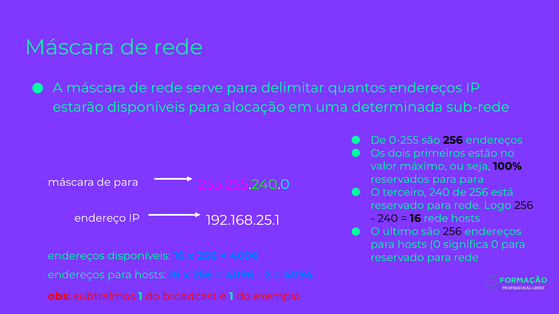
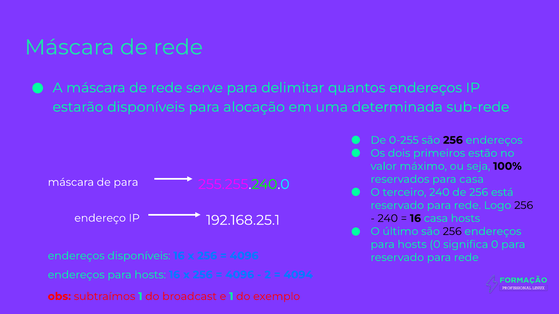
para para: para -> casa
16 rede: rede -> casa
